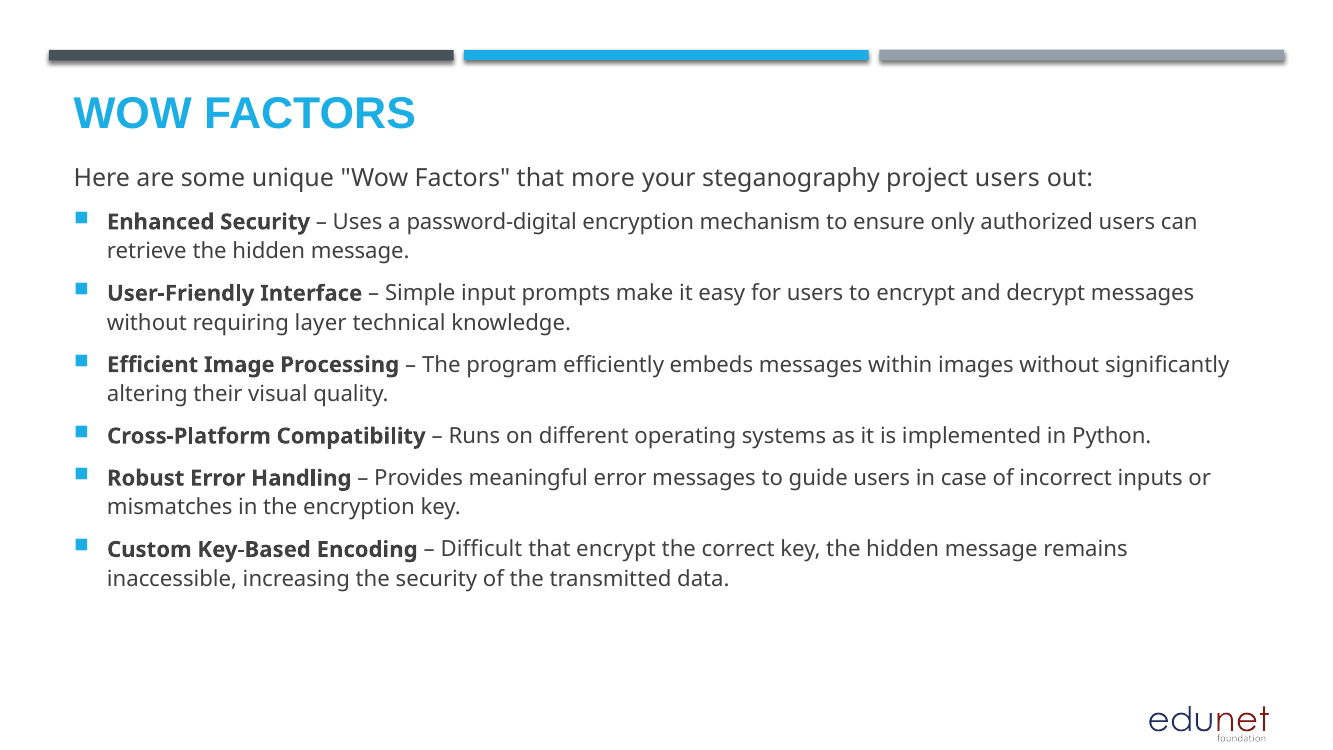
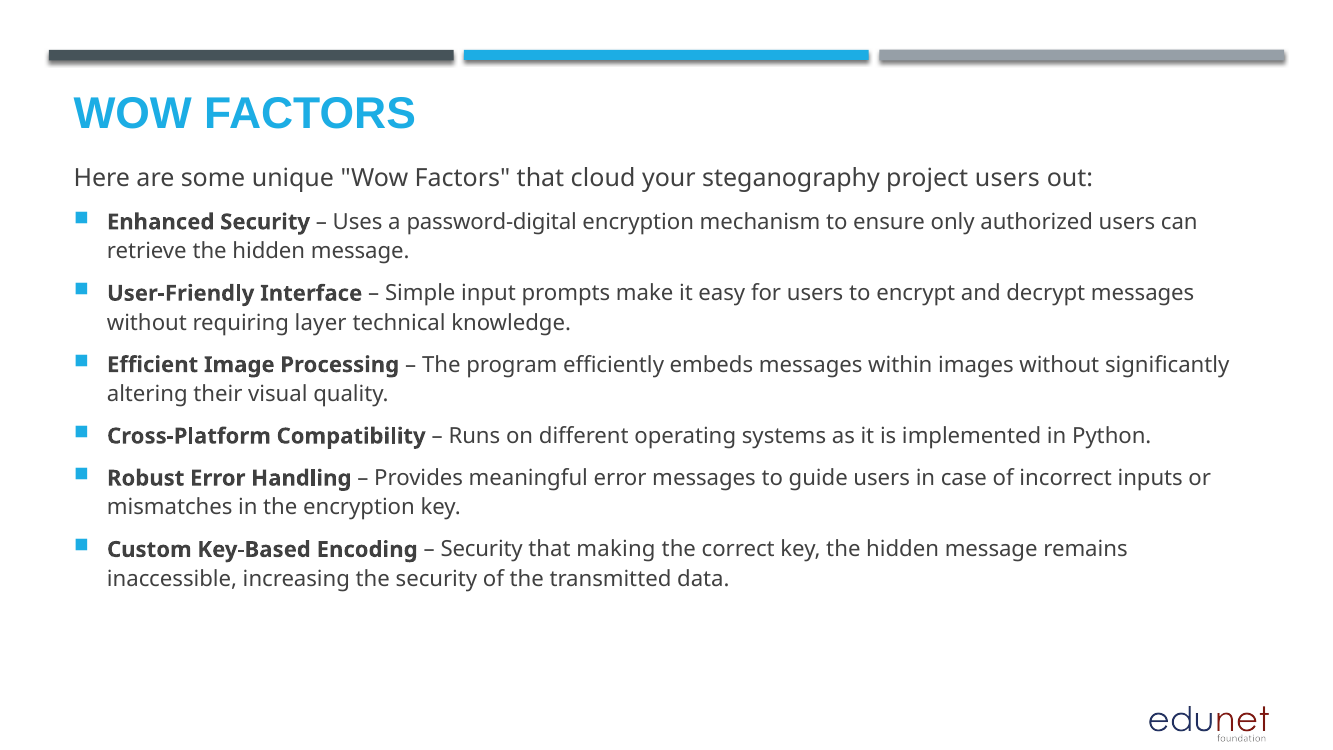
more: more -> cloud
Difficult at (482, 549): Difficult -> Security
that encrypt: encrypt -> making
